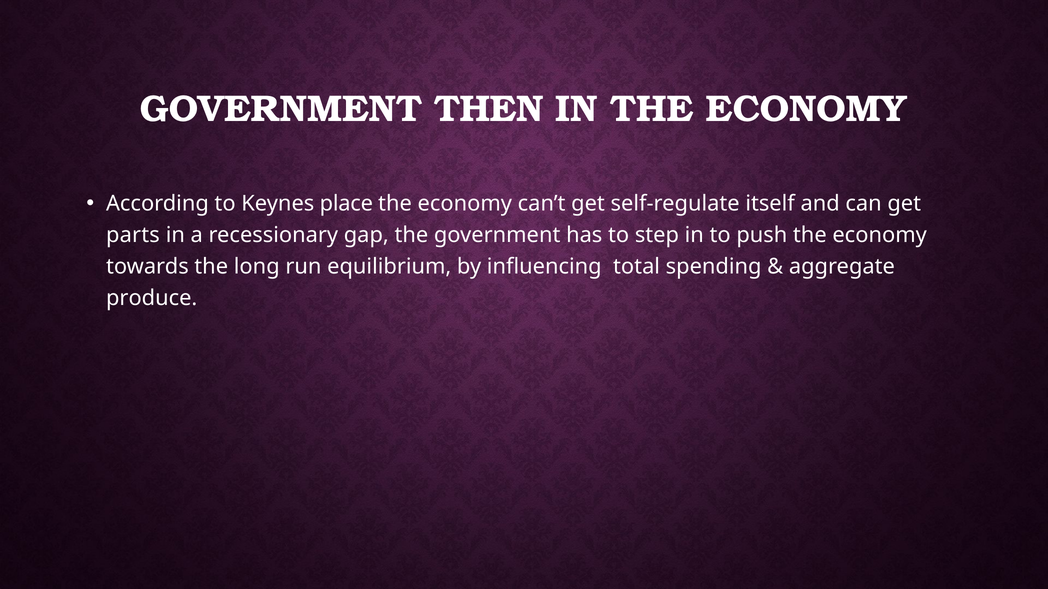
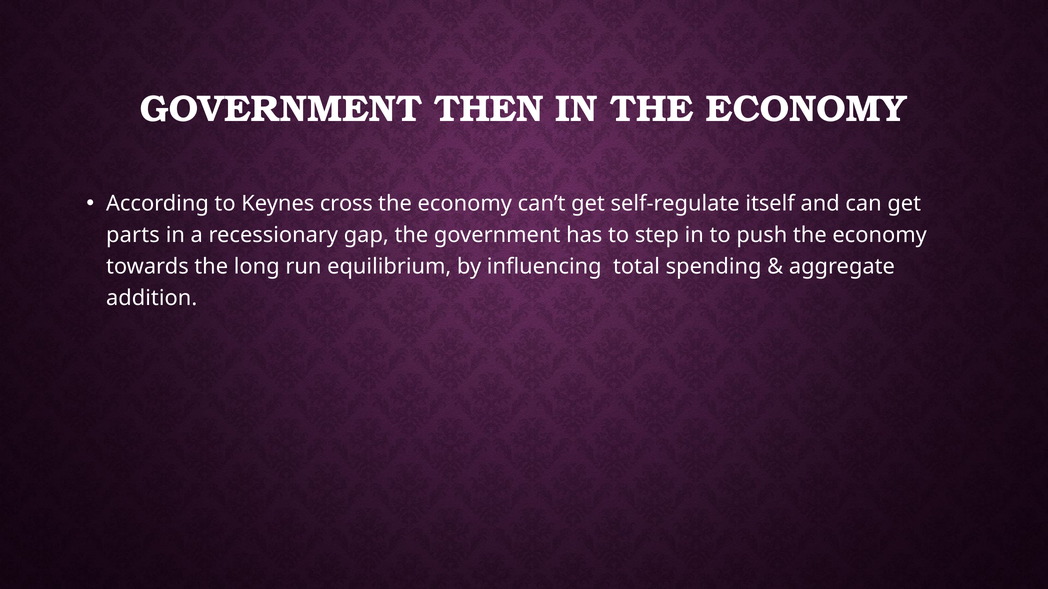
place: place -> cross
produce: produce -> addition
